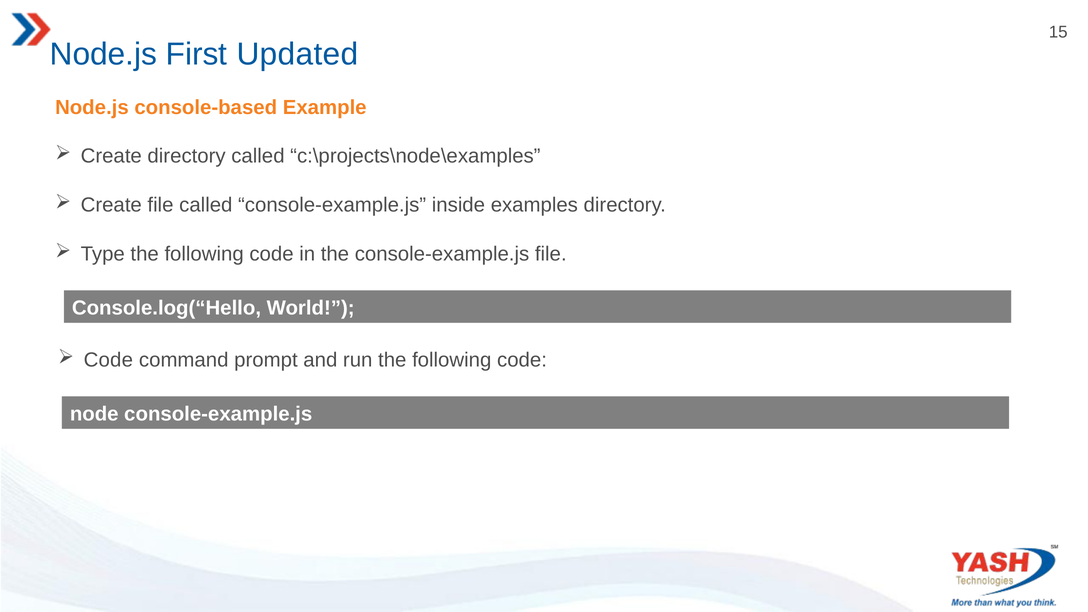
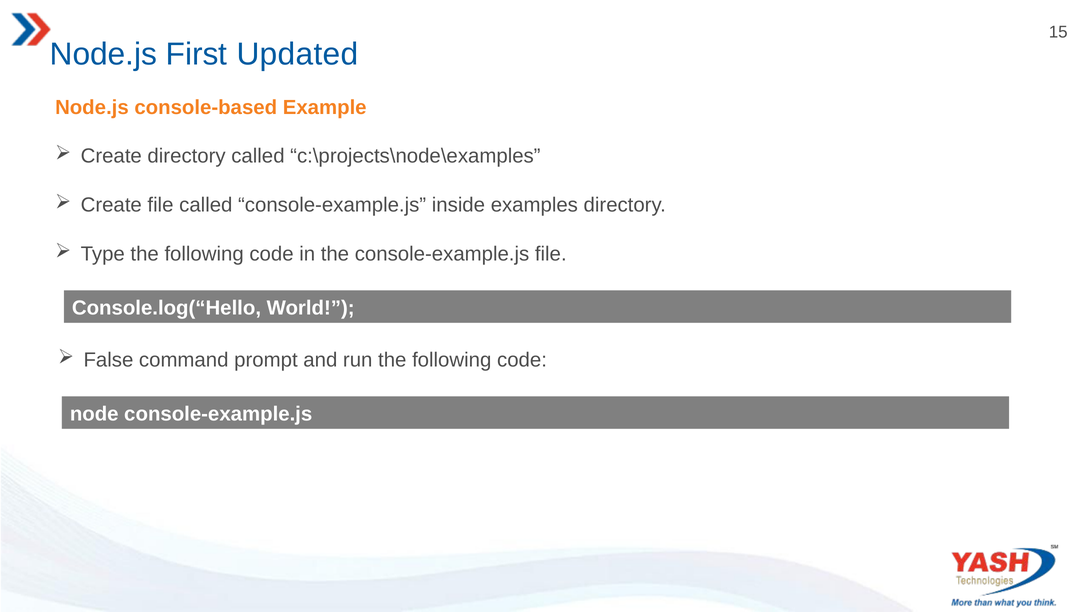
Code at (108, 360): Code -> False
